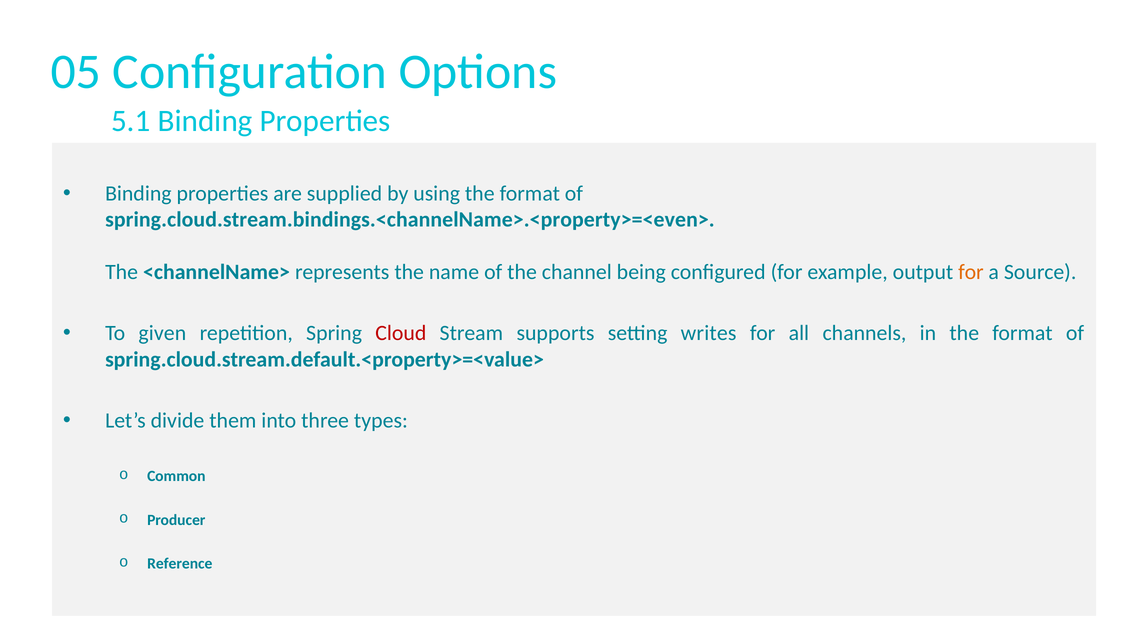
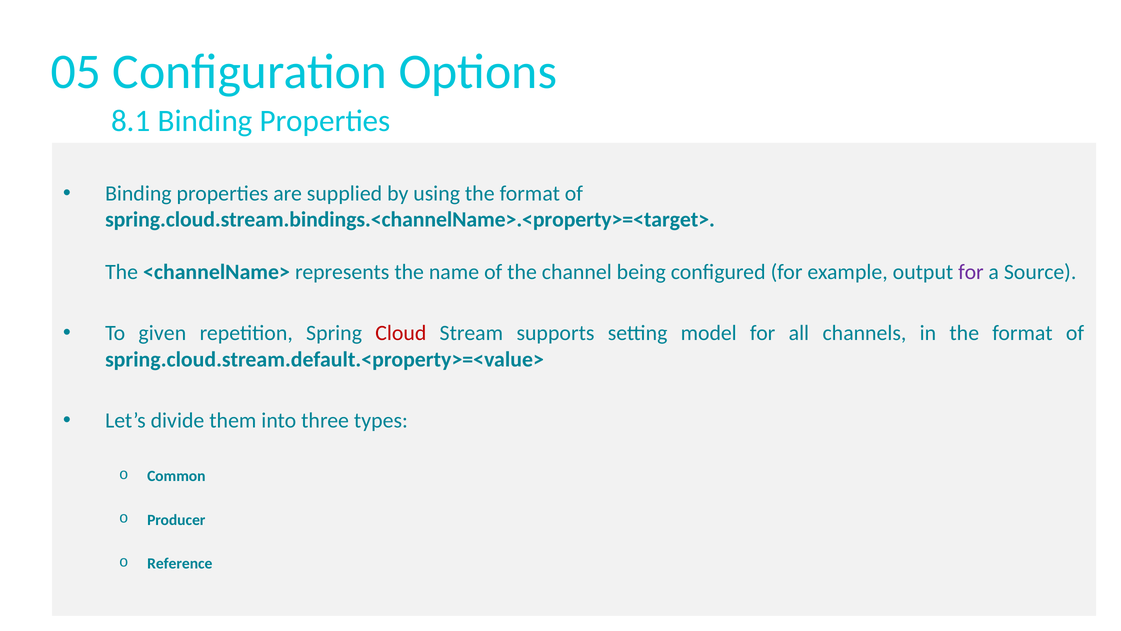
5.1: 5.1 -> 8.1
spring.cloud.stream.bindings.<channelName>.<property>=<even>: spring.cloud.stream.bindings.<channelName>.<property>=<even> -> spring.cloud.stream.bindings.<channelName>.<property>=<target>
for at (971, 272) colour: orange -> purple
writes: writes -> model
